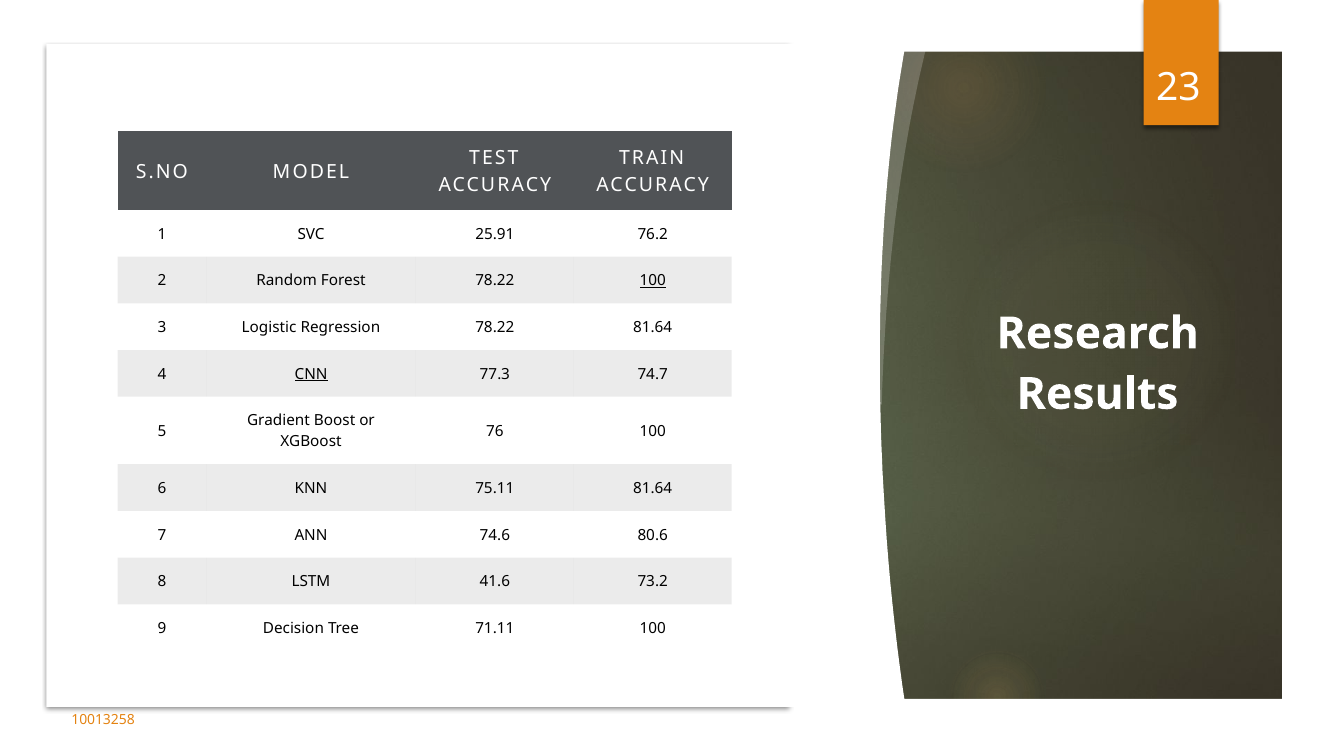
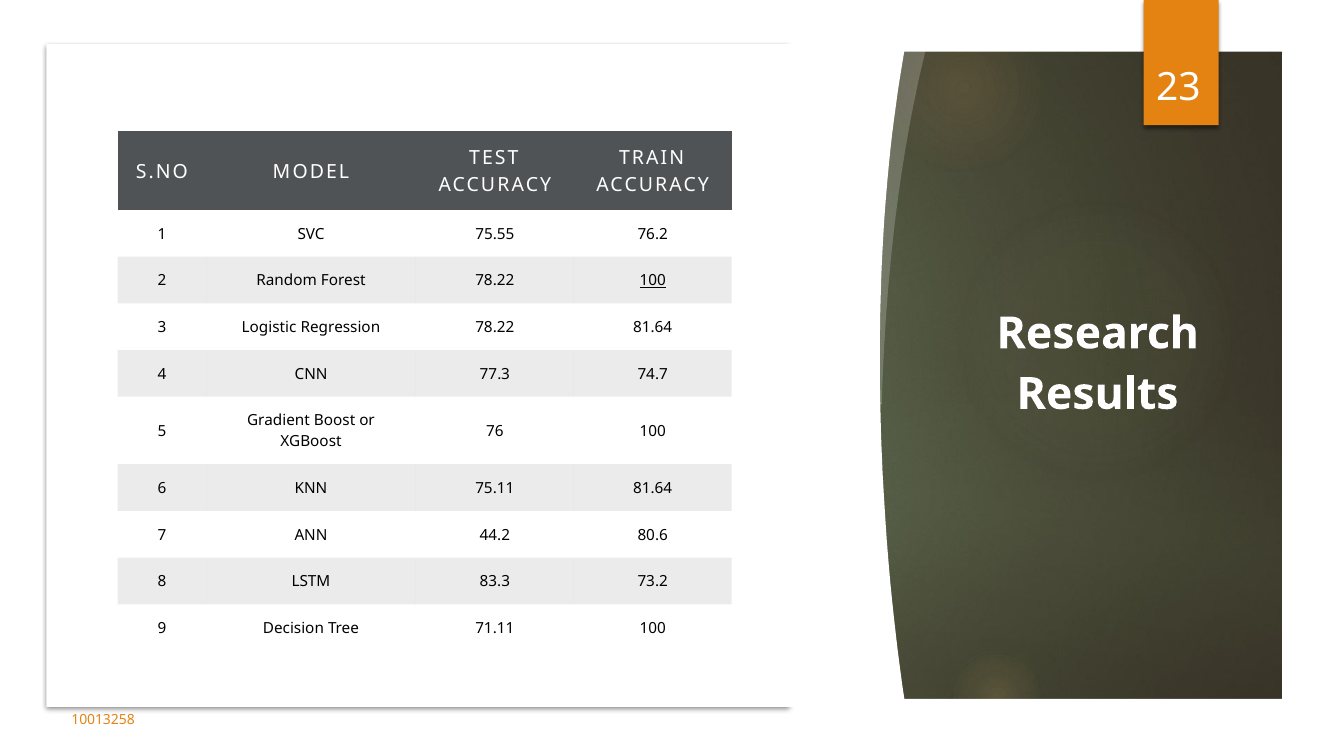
25.91: 25.91 -> 75.55
CNN underline: present -> none
74.6: 74.6 -> 44.2
41.6: 41.6 -> 83.3
